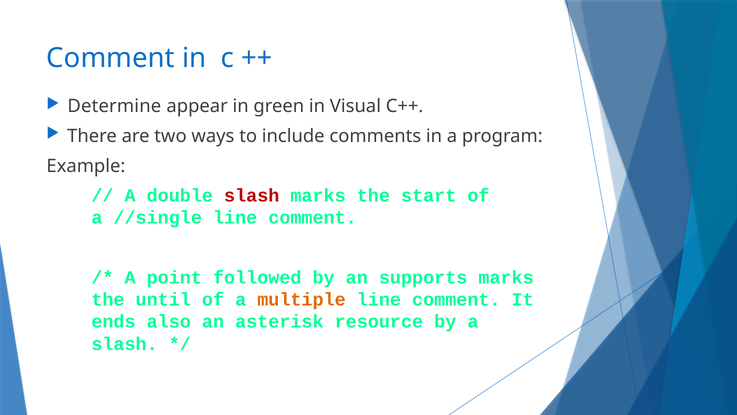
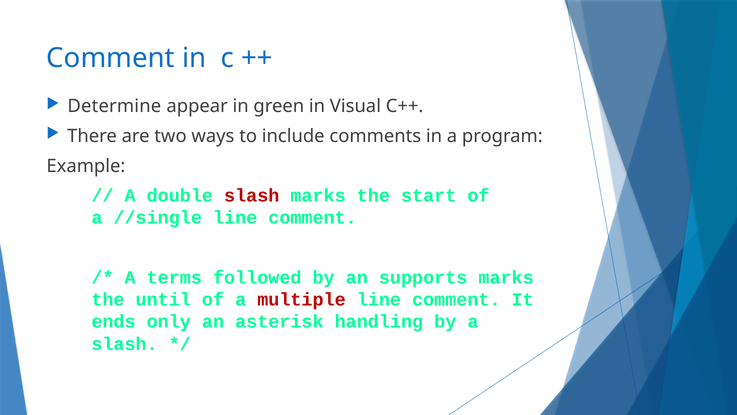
point: point -> terms
multiple colour: orange -> red
also: also -> only
resource: resource -> handling
